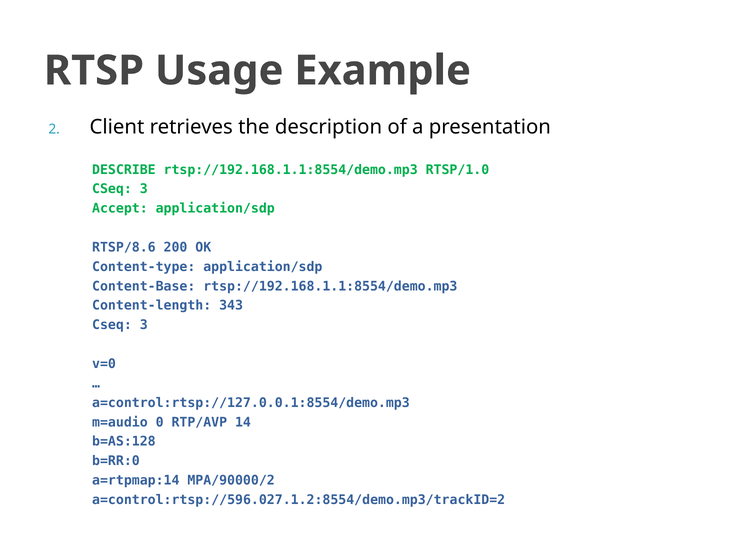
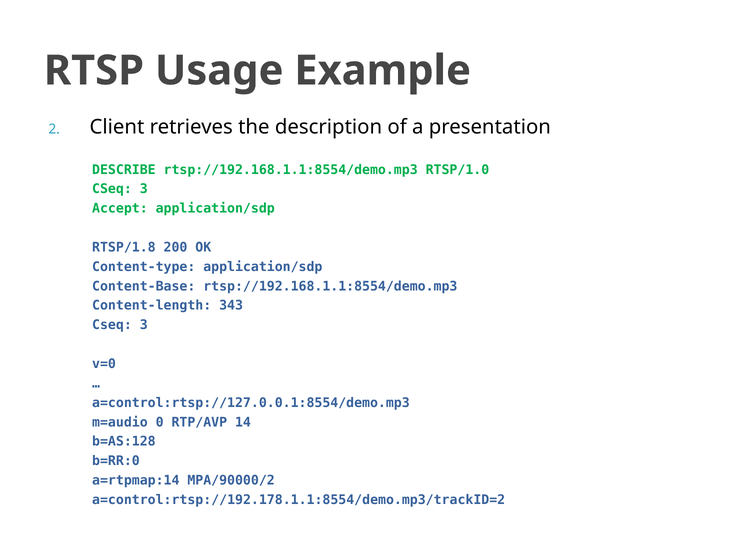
RTSP/8.6: RTSP/8.6 -> RTSP/1.8
a=control:rtsp://596.027.1.2:8554/demo.mp3/trackID=2: a=control:rtsp://596.027.1.2:8554/demo.mp3/trackID=2 -> a=control:rtsp://192.178.1.1:8554/demo.mp3/trackID=2
